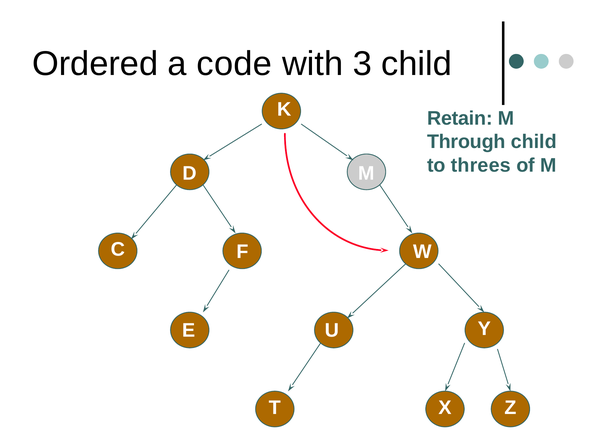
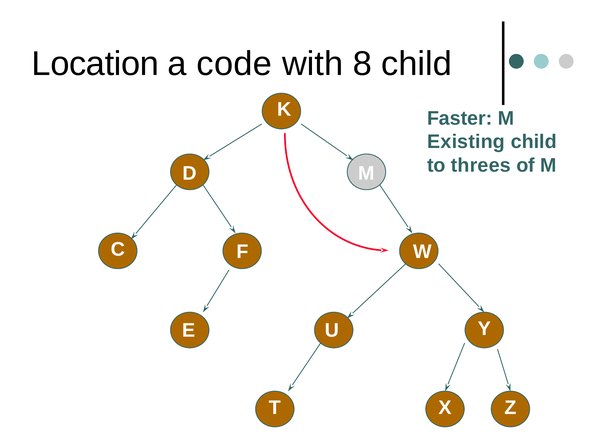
Ordered: Ordered -> Location
3: 3 -> 8
Retain: Retain -> Faster
Through: Through -> Existing
